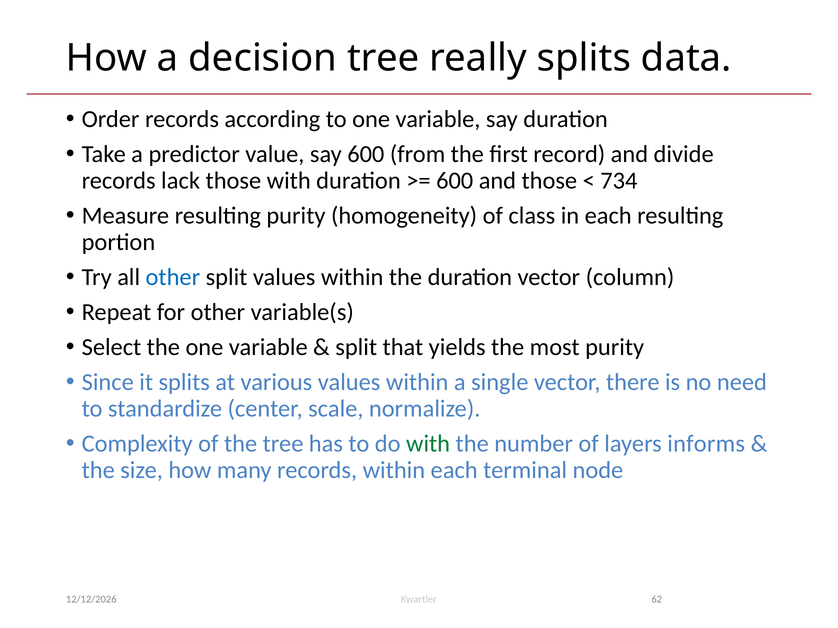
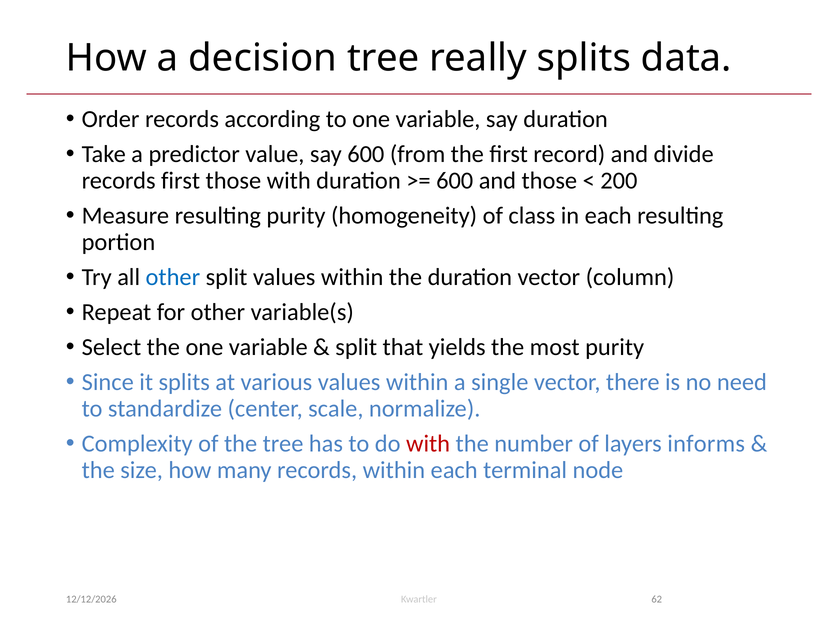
records lack: lack -> first
734: 734 -> 200
with at (428, 444) colour: green -> red
